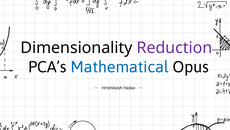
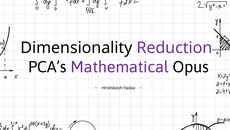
Mathematical colour: blue -> purple
